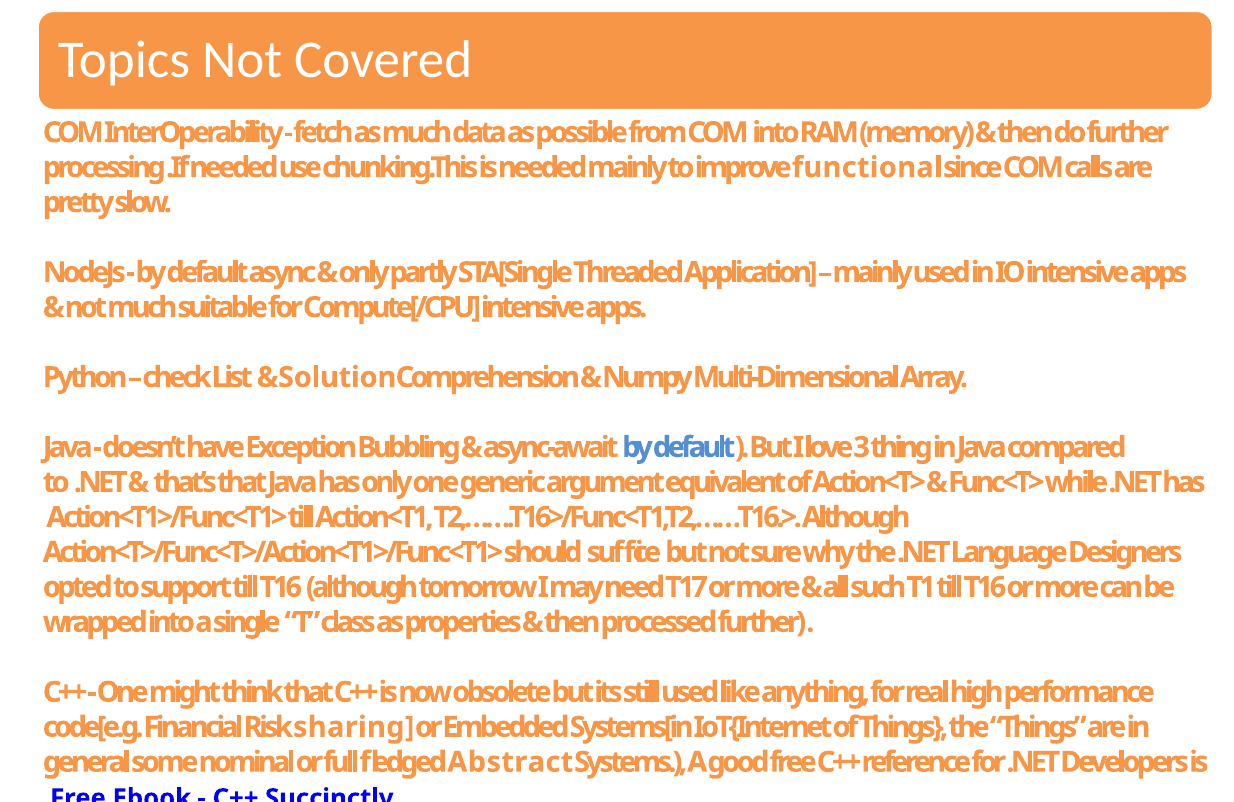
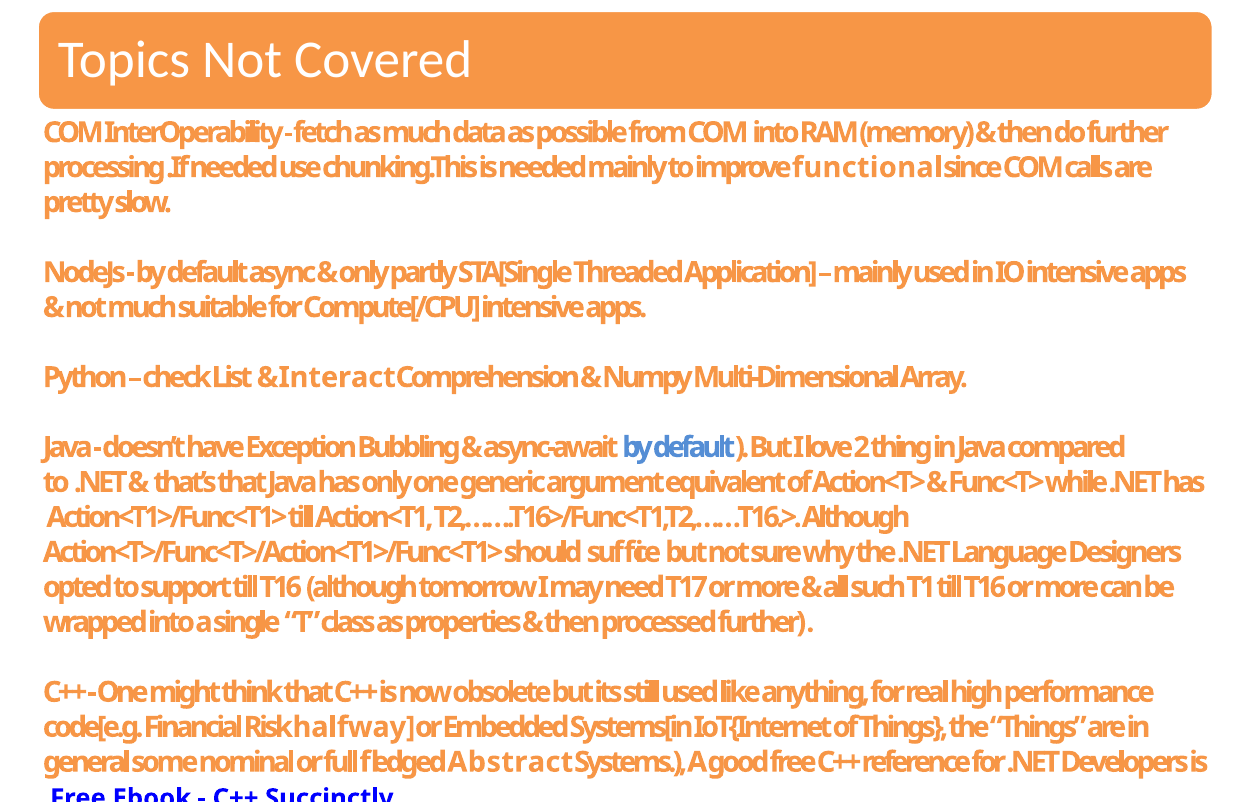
Solution: Solution -> Interact
3: 3 -> 2
sharing: sharing -> halfway
